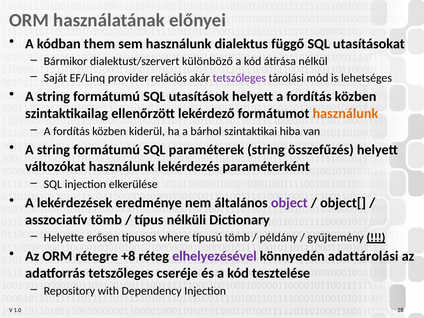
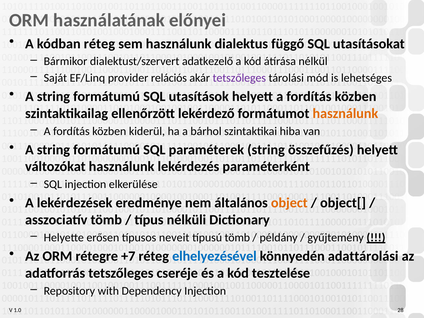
kódban them: them -> réteg
különböző: különböző -> adatkezelő
object colour: purple -> orange
where: where -> neveit
+8: +8 -> +7
elhelyezésével colour: purple -> blue
